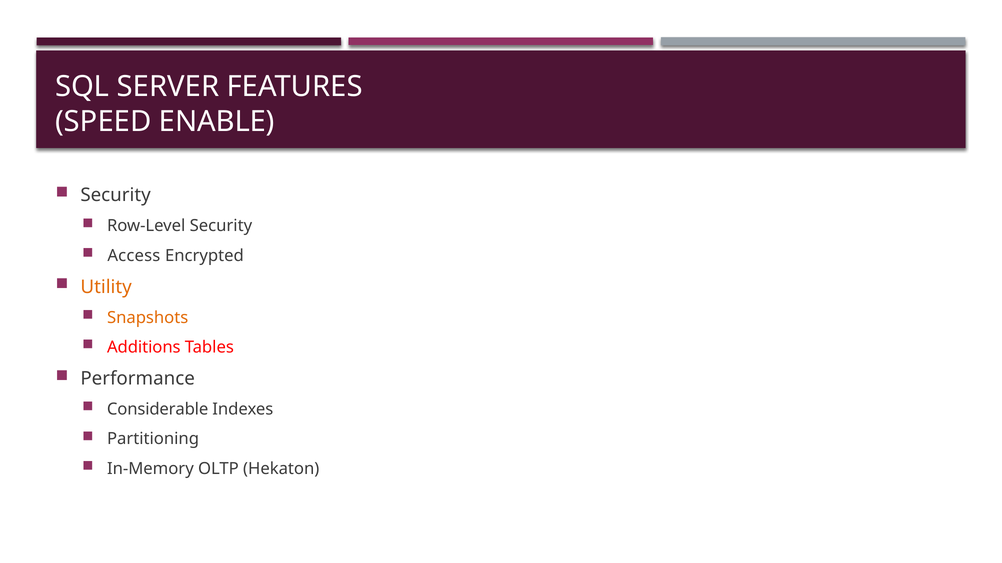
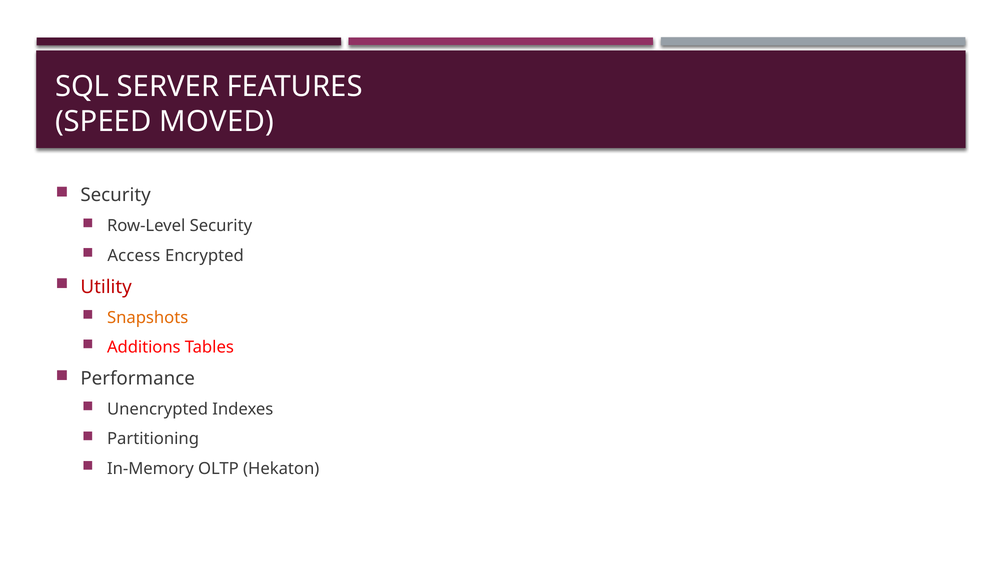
ENABLE: ENABLE -> MOVED
Utility colour: orange -> red
Considerable: Considerable -> Unencrypted
